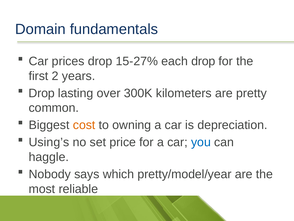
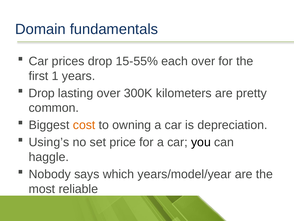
15-27%: 15-27% -> 15-55%
each drop: drop -> over
2: 2 -> 1
you colour: blue -> black
pretty/model/year: pretty/model/year -> years/model/year
